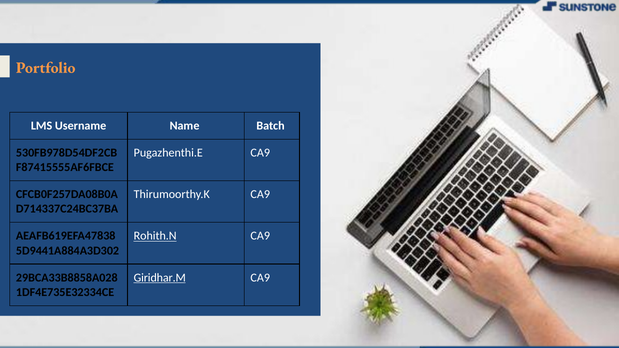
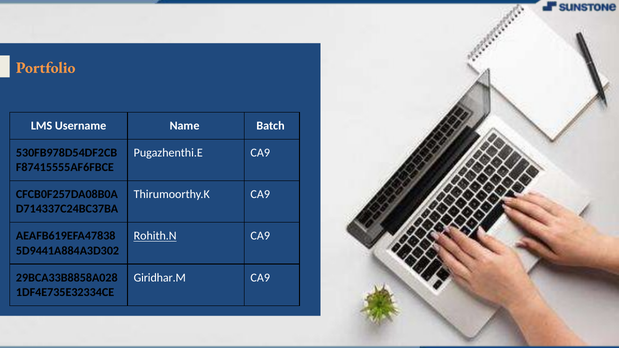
Giridhar.M underline: present -> none
